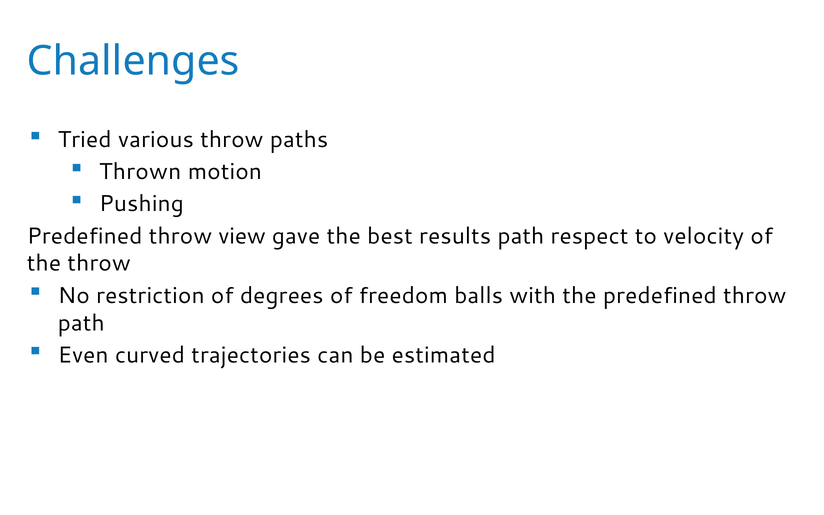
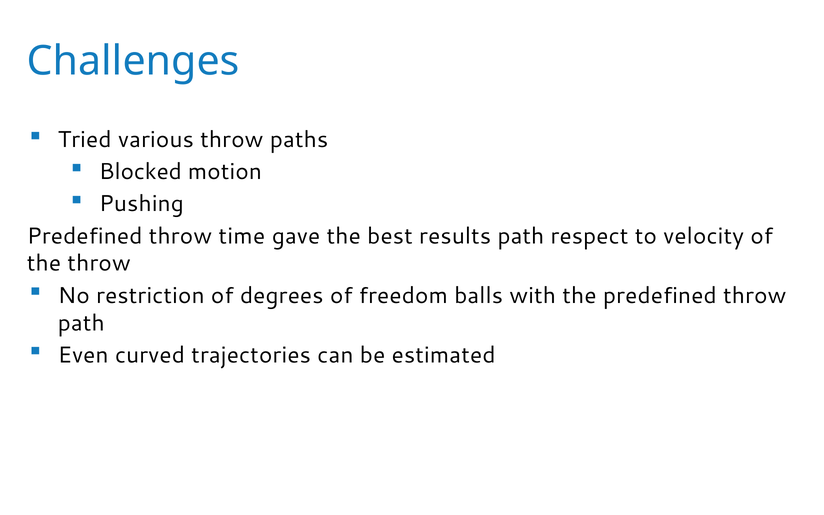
Thrown: Thrown -> Blocked
view: view -> time
